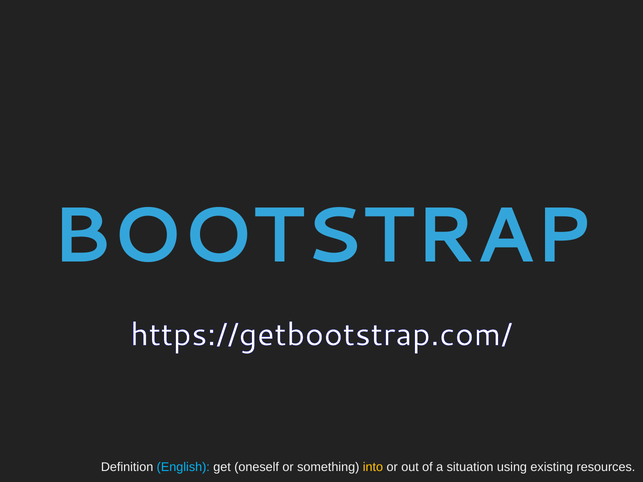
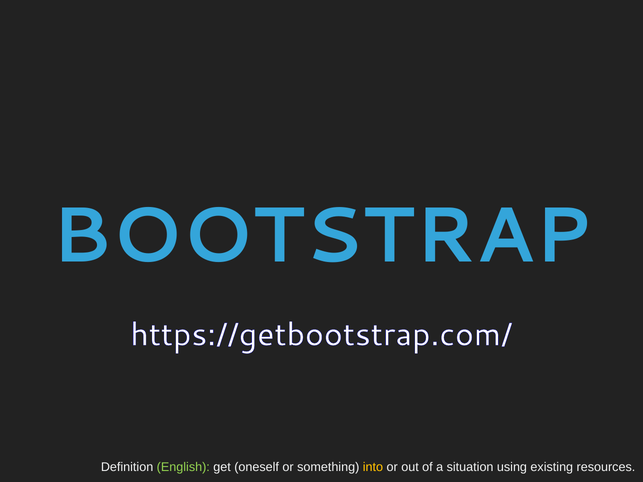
English colour: light blue -> light green
